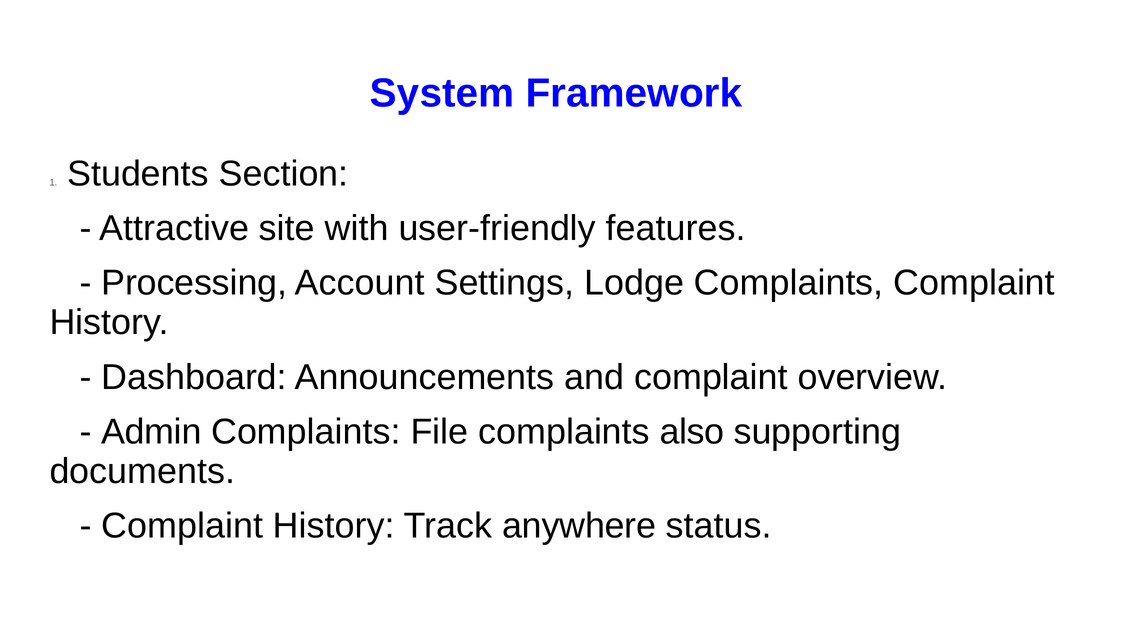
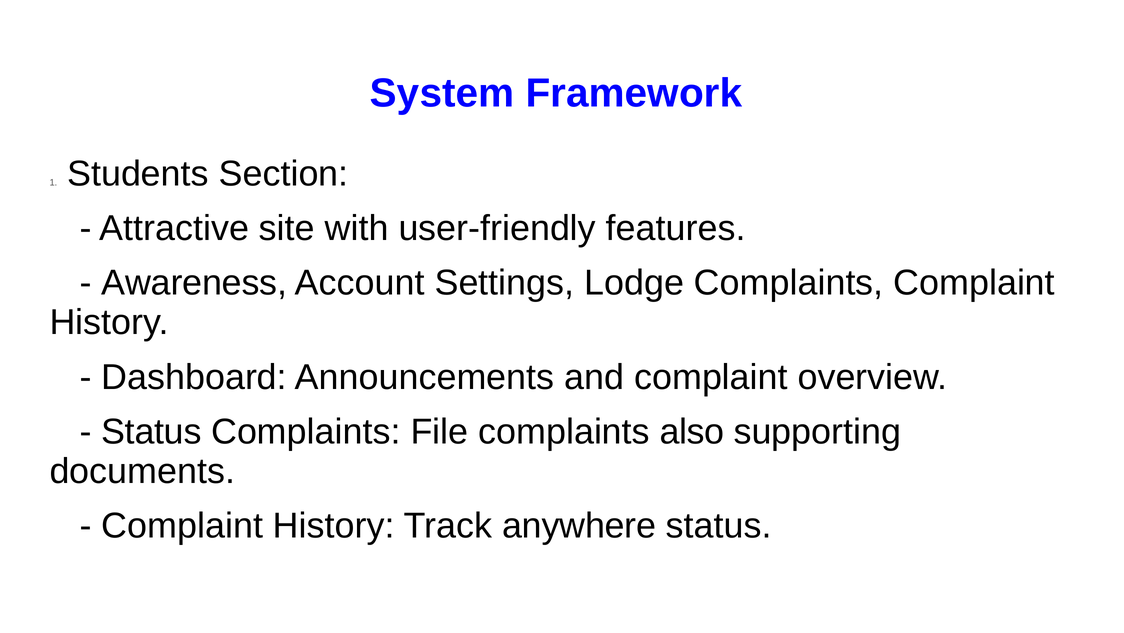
Processing: Processing -> Awareness
Admin at (151, 431): Admin -> Status
